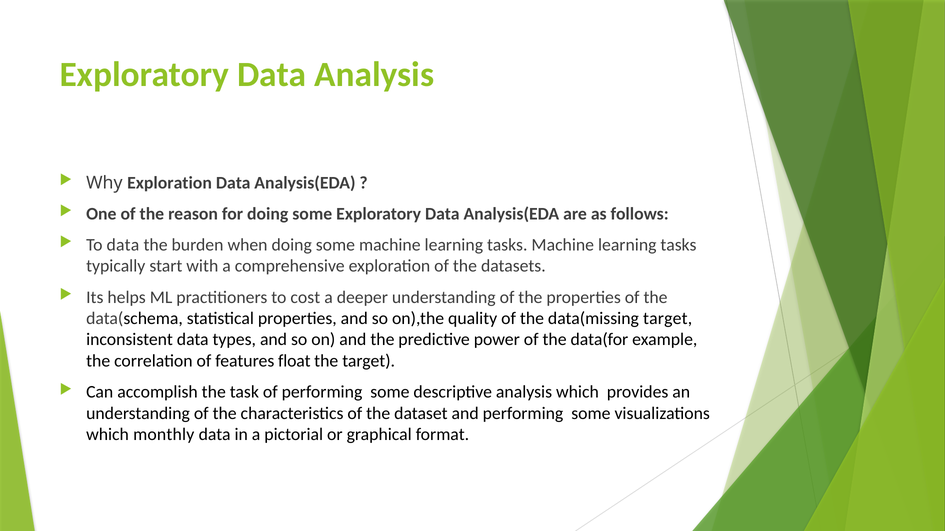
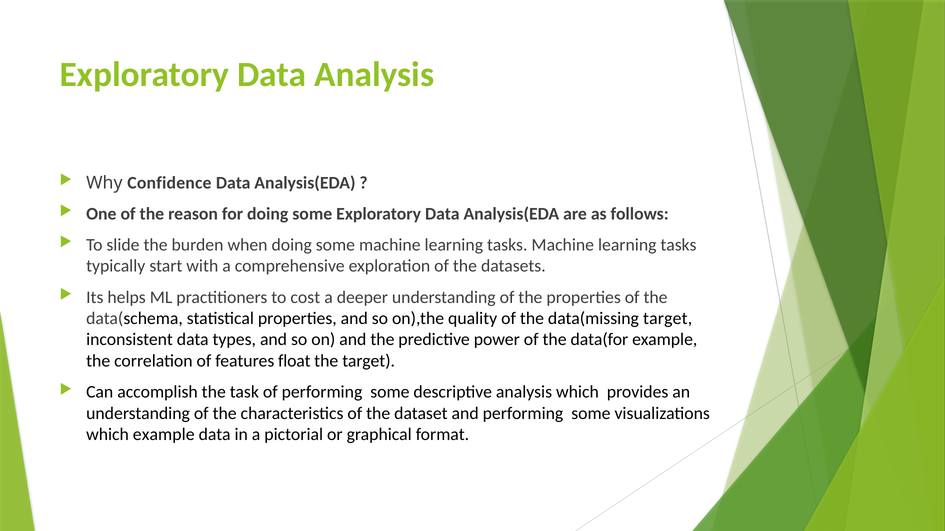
Why Exploration: Exploration -> Confidence
To data: data -> slide
which monthly: monthly -> example
